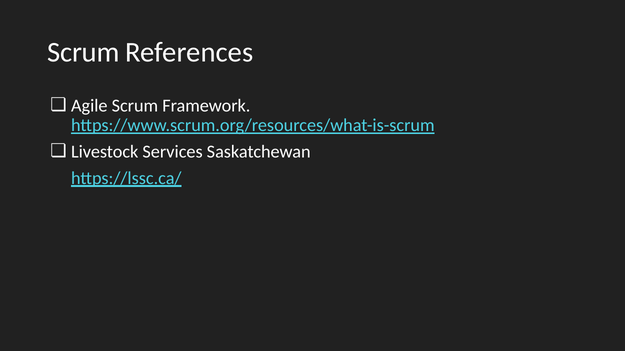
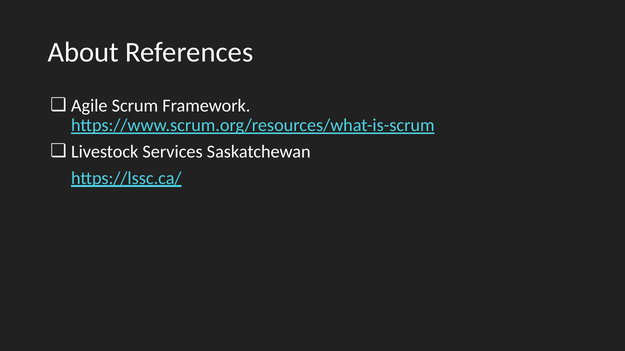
Scrum at (83, 53): Scrum -> About
